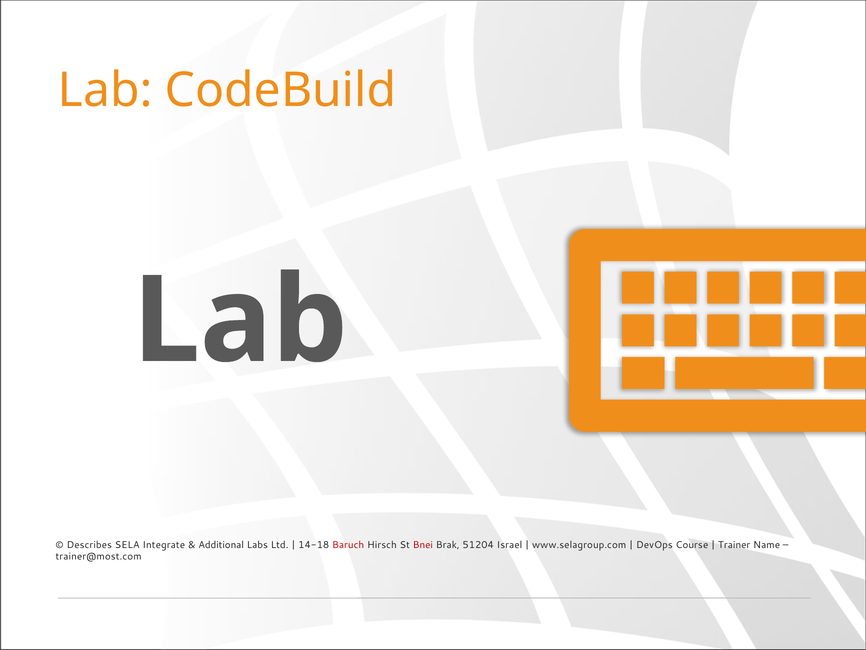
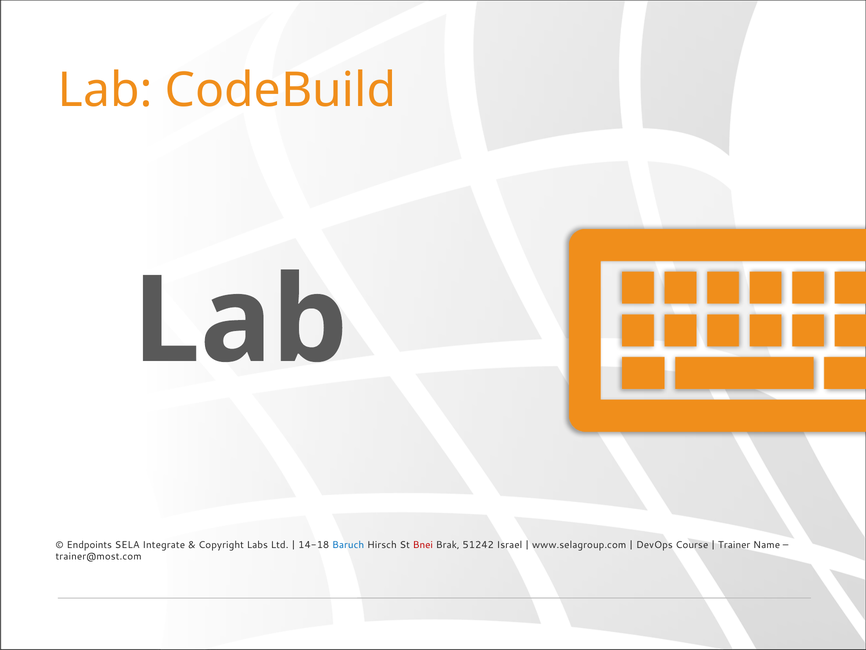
Describes: Describes -> Endpoints
Additional: Additional -> Copyright
Baruch colour: red -> blue
51204: 51204 -> 51242
